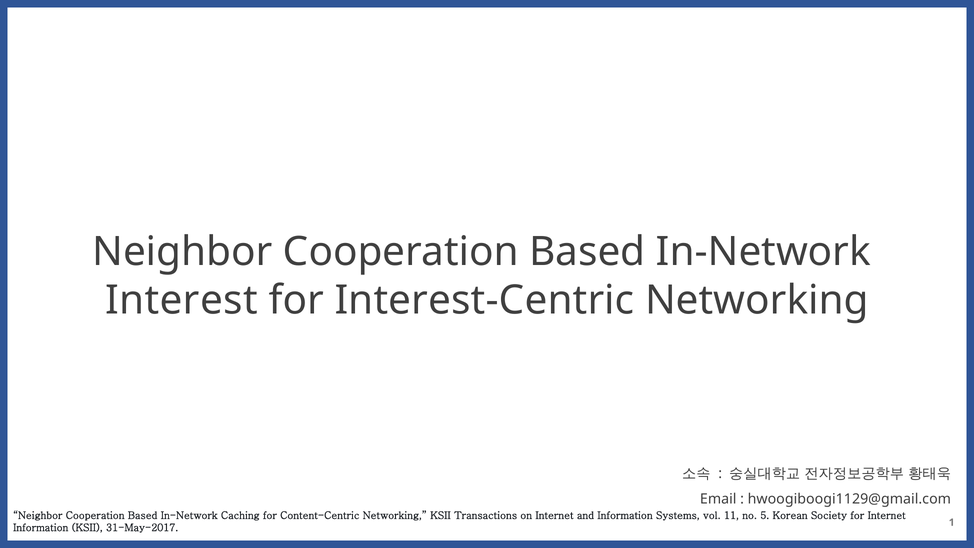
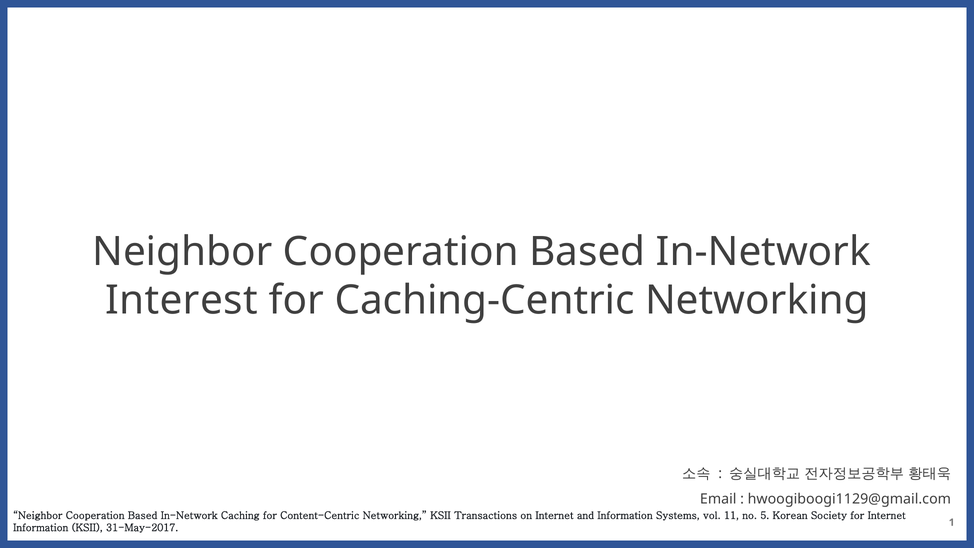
Interest-Centric: Interest-Centric -> Caching-Centric
